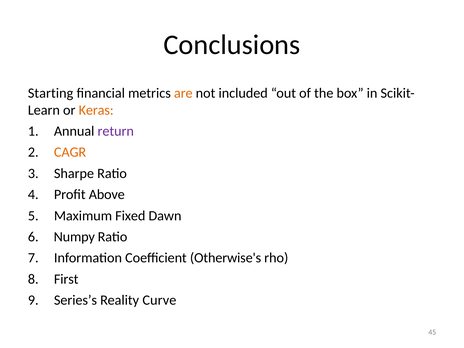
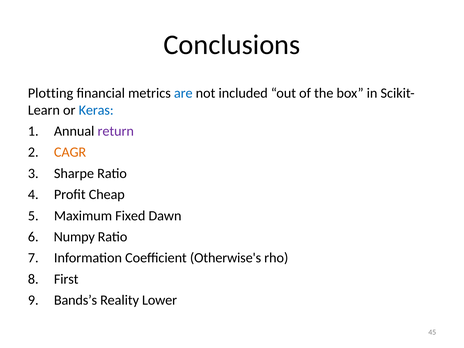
Starting: Starting -> Plotting
are colour: orange -> blue
Keras colour: orange -> blue
Above: Above -> Cheap
Series’s: Series’s -> Bands’s
Curve: Curve -> Lower
